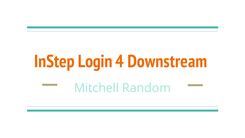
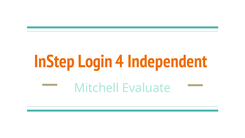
Downstream: Downstream -> Independent
Random: Random -> Evaluate
